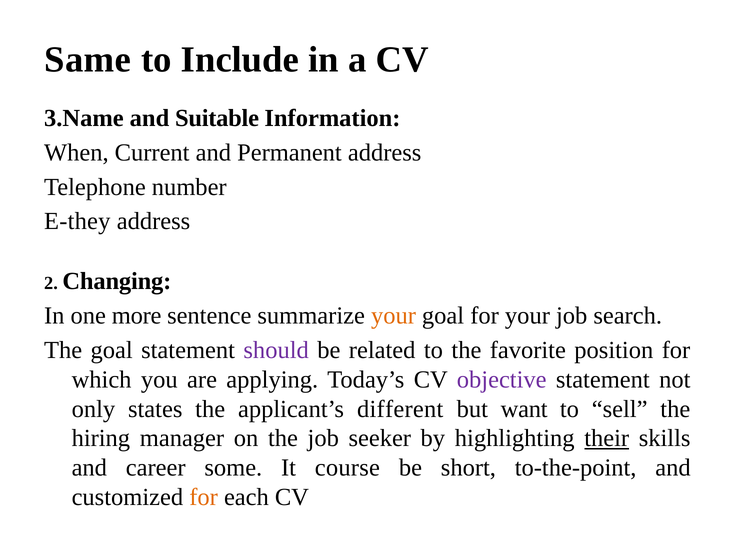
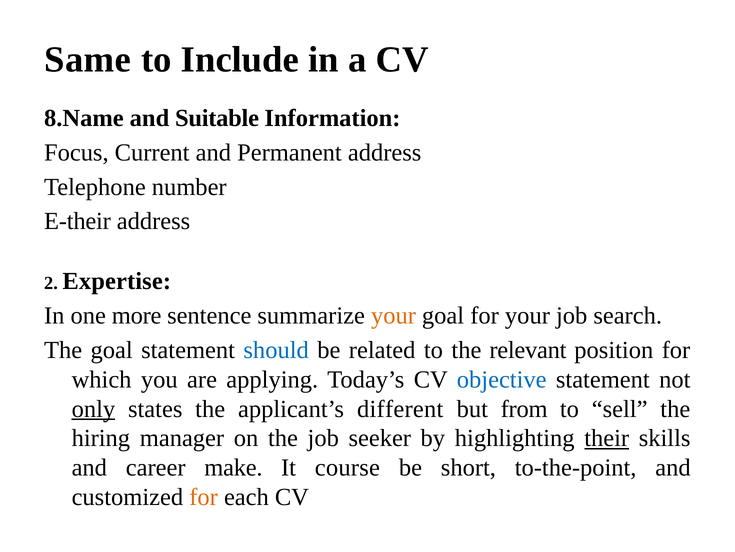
3.Name: 3.Name -> 8.Name
When: When -> Focus
E-they: E-they -> E-their
Changing: Changing -> Expertise
should colour: purple -> blue
favorite: favorite -> relevant
objective colour: purple -> blue
only underline: none -> present
want: want -> from
some: some -> make
